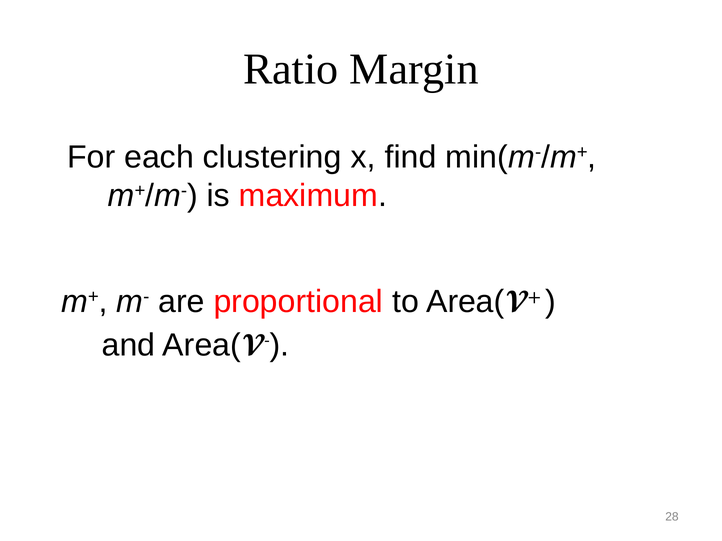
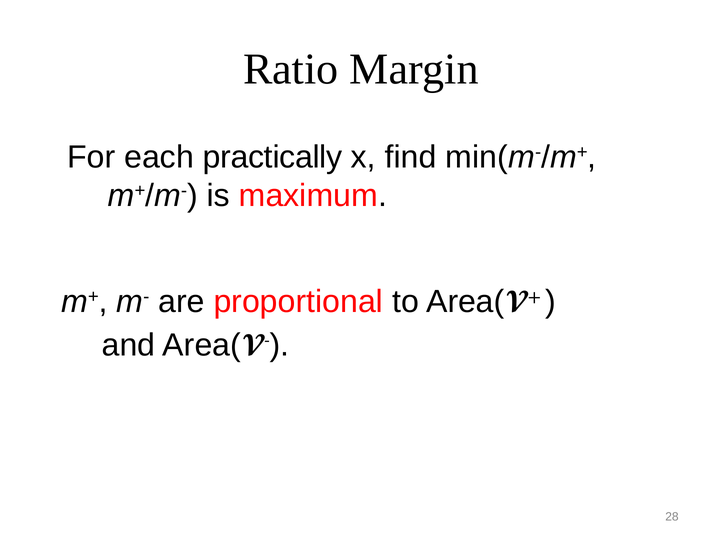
clustering: clustering -> practically
